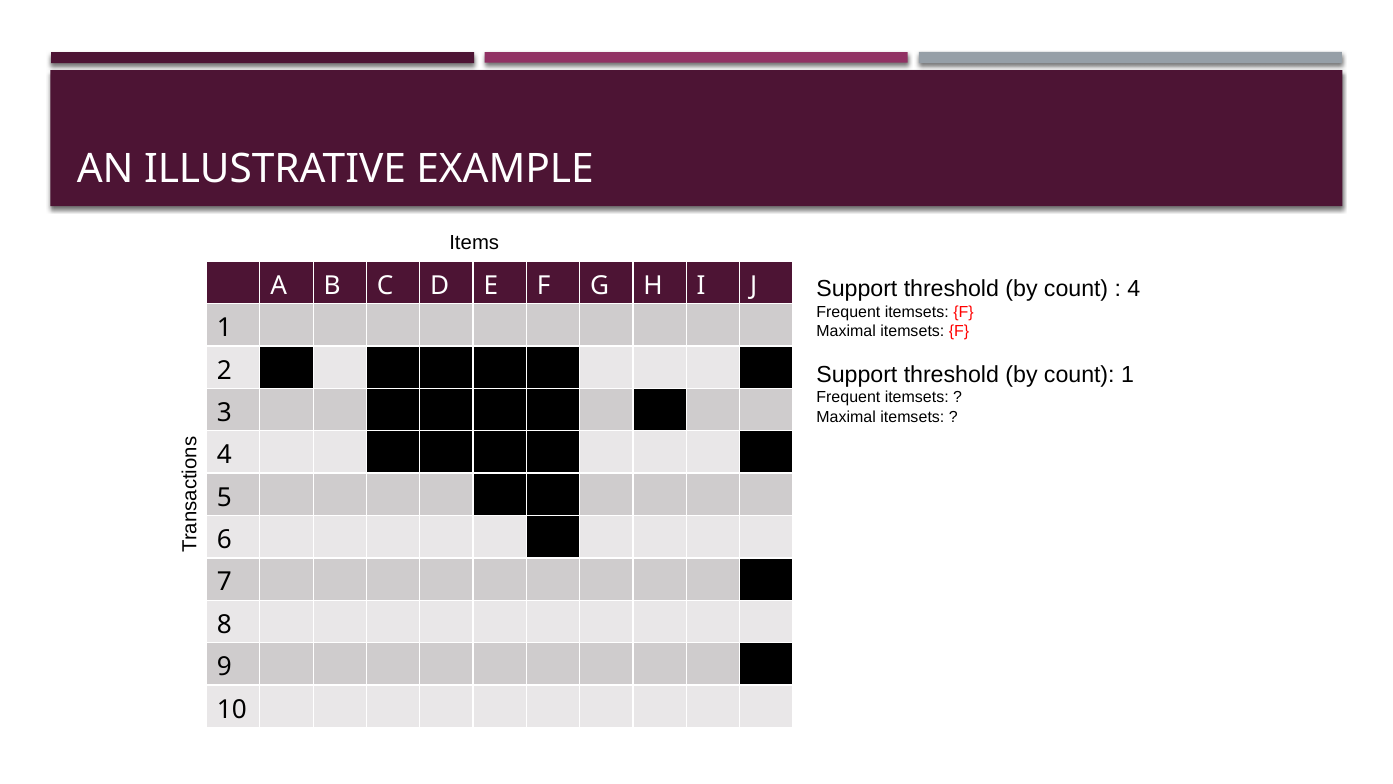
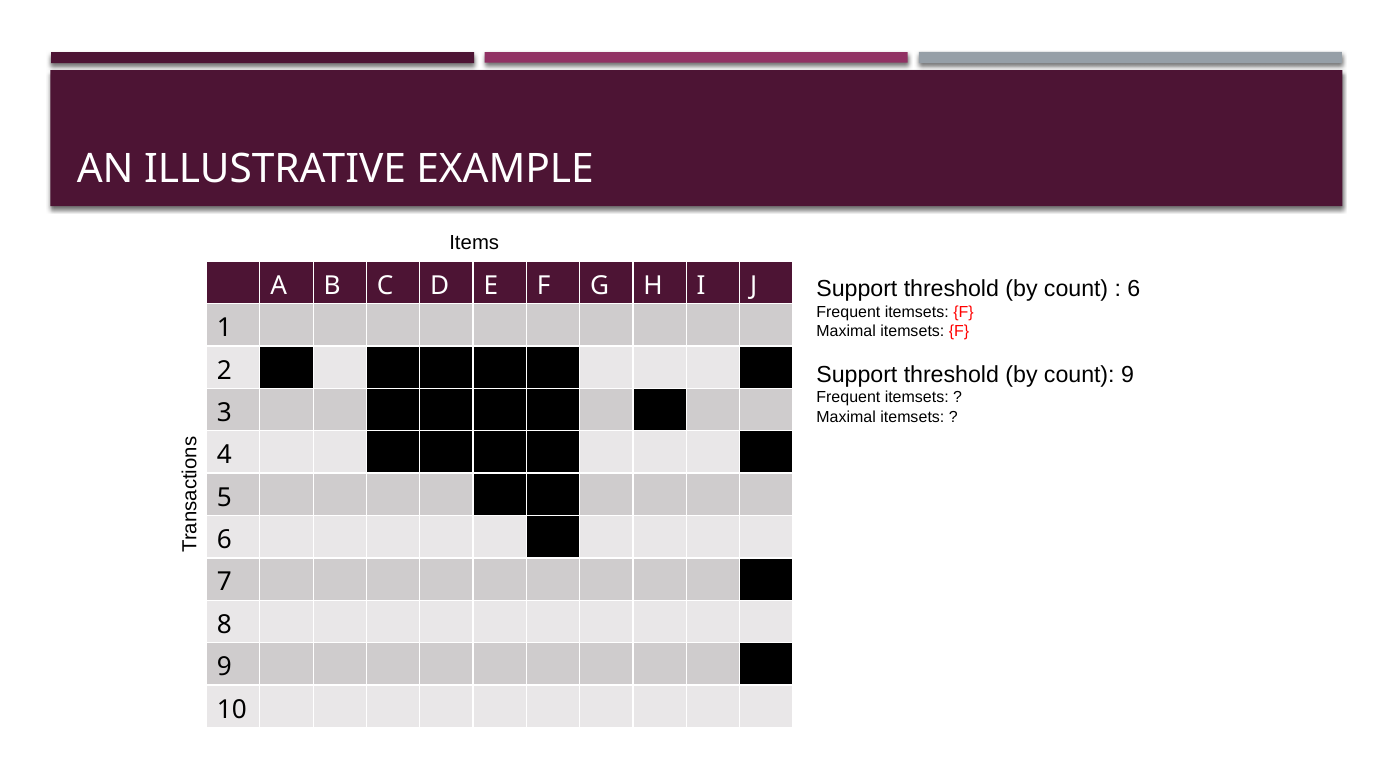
4 at (1134, 289): 4 -> 6
count 1: 1 -> 9
